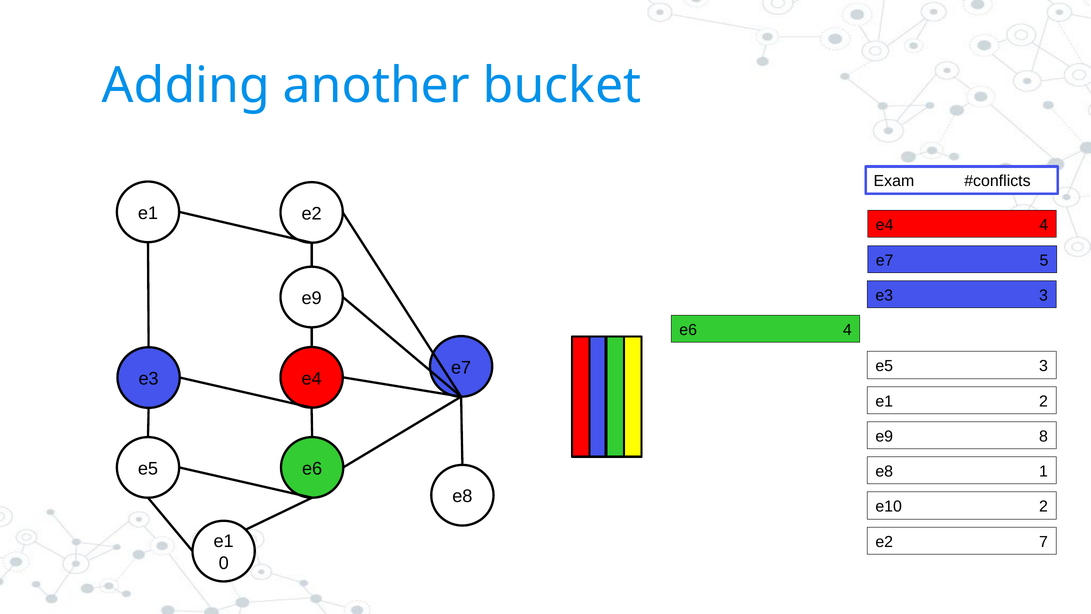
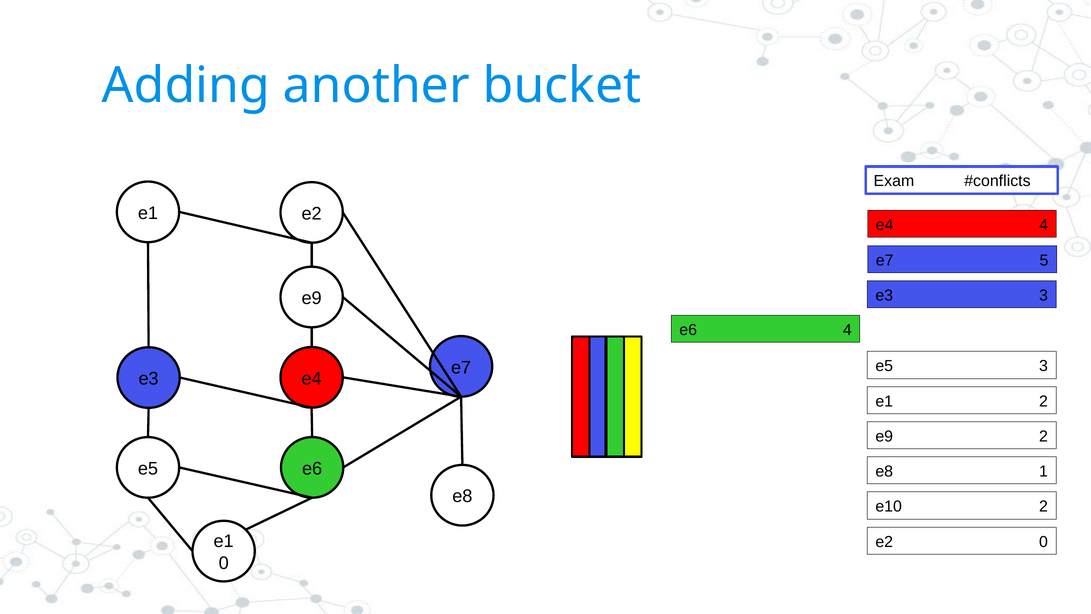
e9 8: 8 -> 2
e2 7: 7 -> 0
